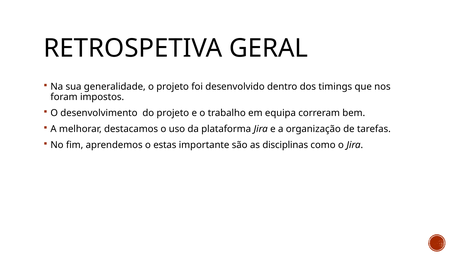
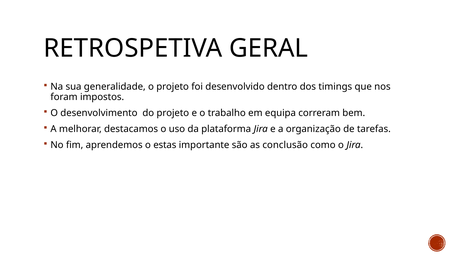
disciplinas: disciplinas -> conclusão
